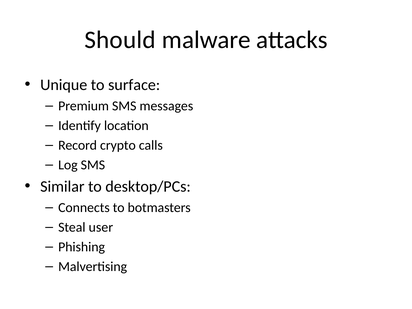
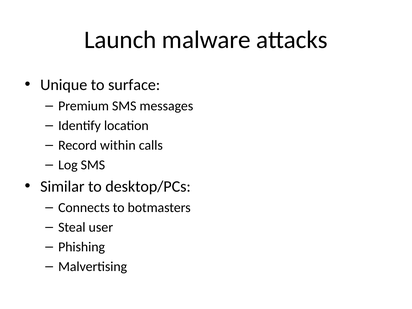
Should: Should -> Launch
crypto: crypto -> within
